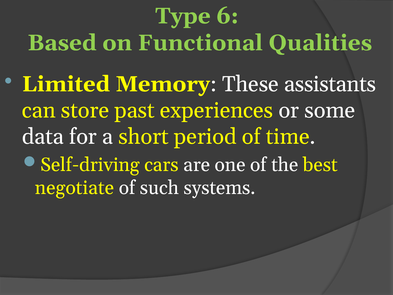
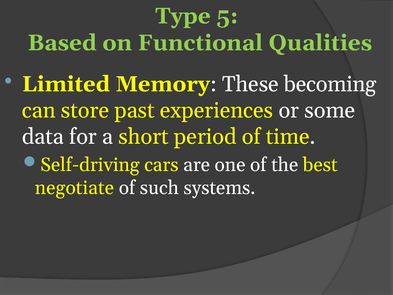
6: 6 -> 5
assistants: assistants -> becoming
